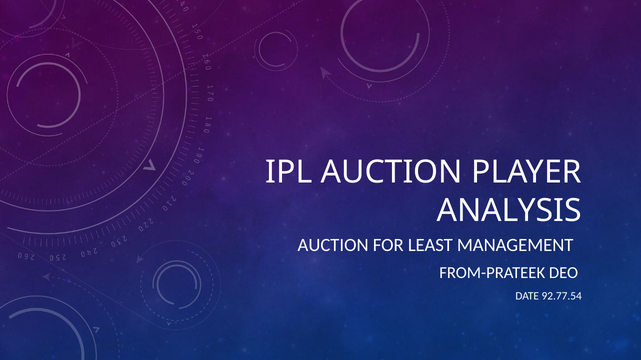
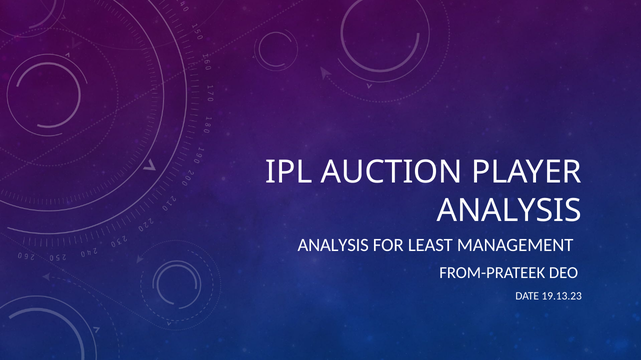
AUCTION at (333, 246): AUCTION -> ANALYSIS
92.77.54: 92.77.54 -> 19.13.23
